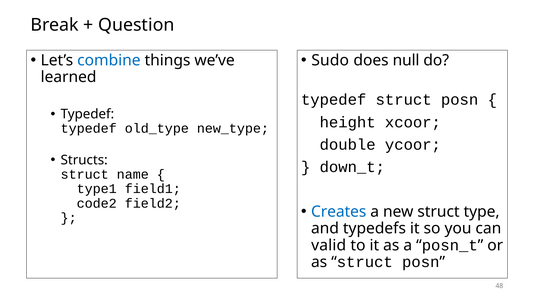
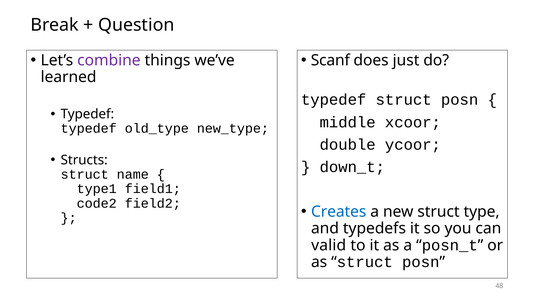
combine colour: blue -> purple
Sudo: Sudo -> Scanf
null: null -> just
height: height -> middle
